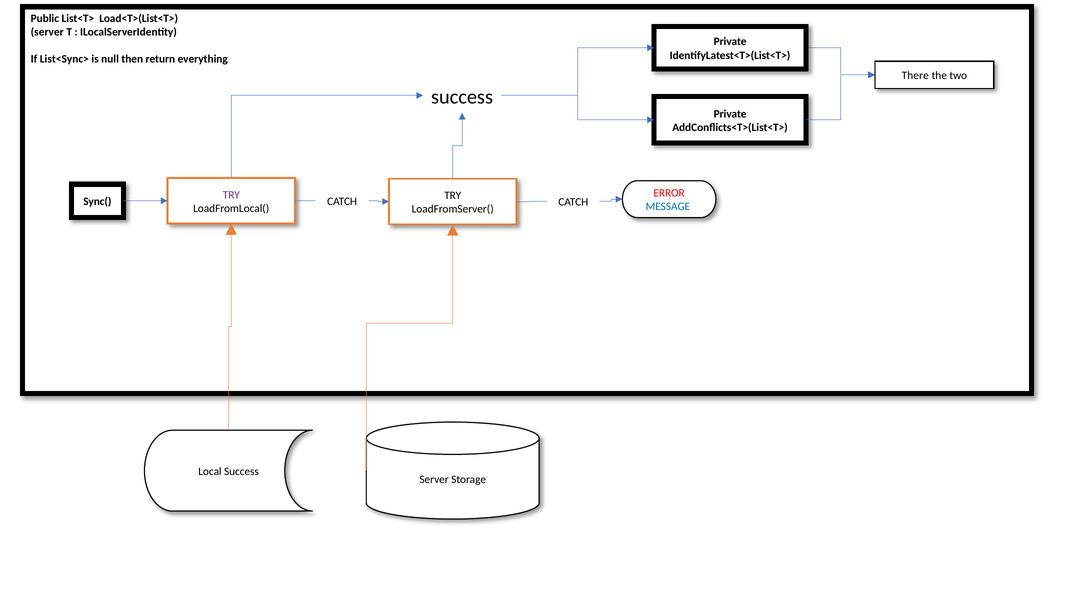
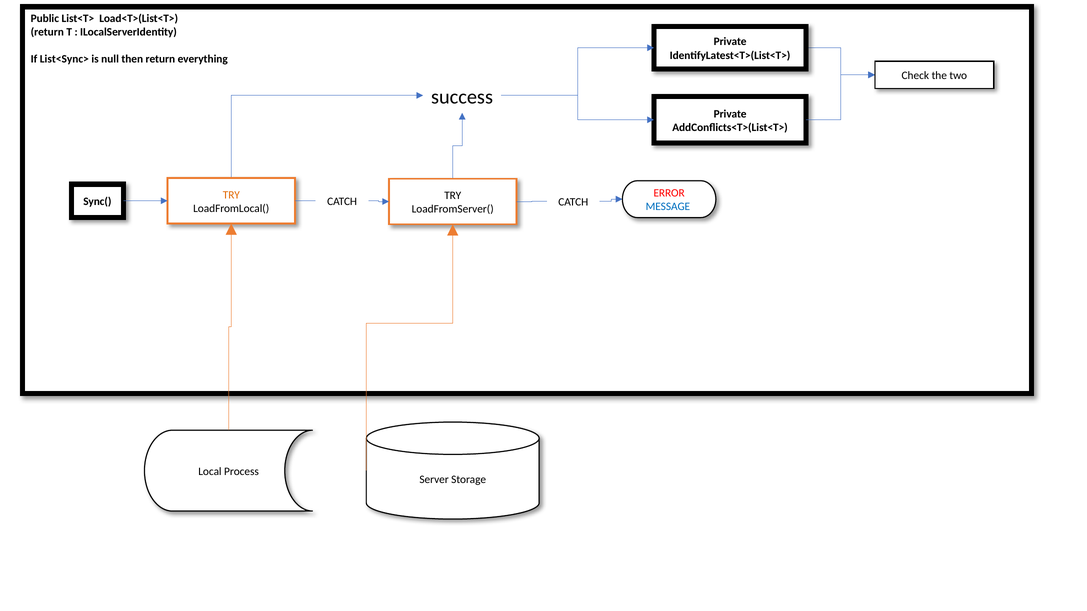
server at (47, 32): server -> return
There: There -> Check
TRY at (231, 195) colour: purple -> orange
Local Success: Success -> Process
